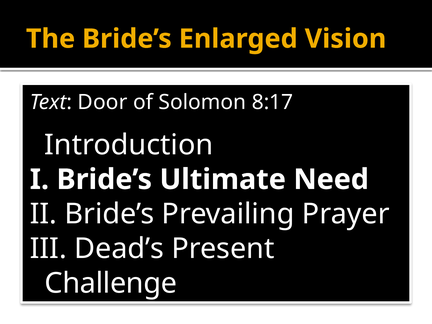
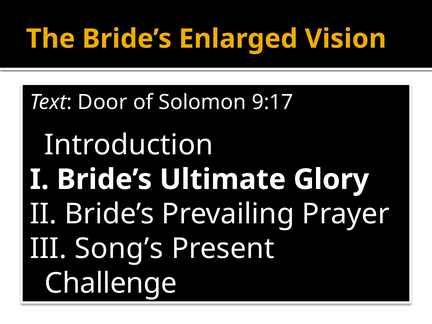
8:17: 8:17 -> 9:17
Need: Need -> Glory
Dead’s: Dead’s -> Song’s
